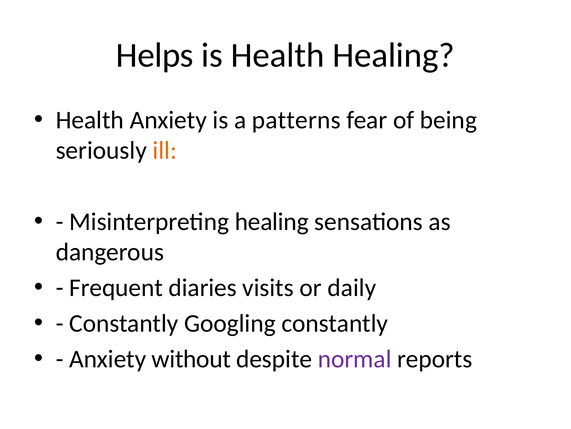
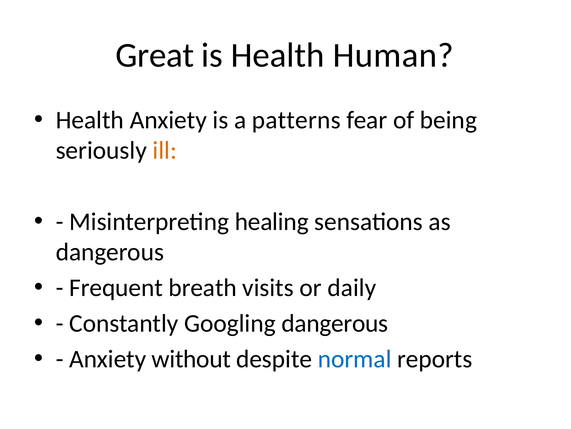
Helps: Helps -> Great
Health Healing: Healing -> Human
diaries: diaries -> breath
Googling constantly: constantly -> dangerous
normal colour: purple -> blue
